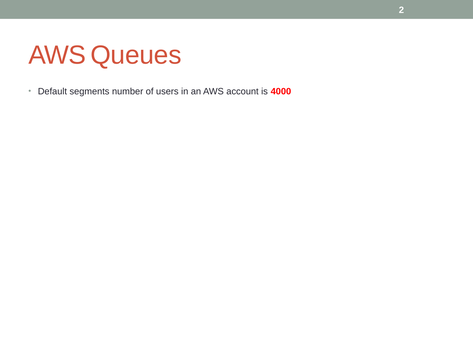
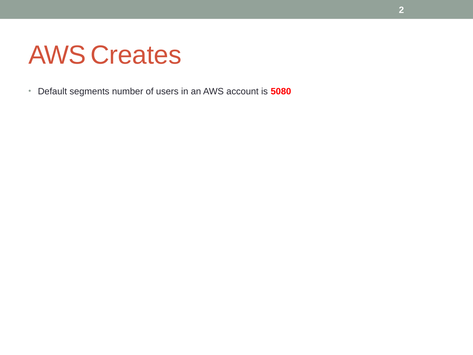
Queues: Queues -> Creates
4000: 4000 -> 5080
